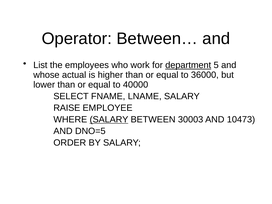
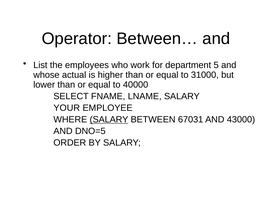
department underline: present -> none
36000: 36000 -> 31000
RAISE: RAISE -> YOUR
30003: 30003 -> 67031
10473: 10473 -> 43000
